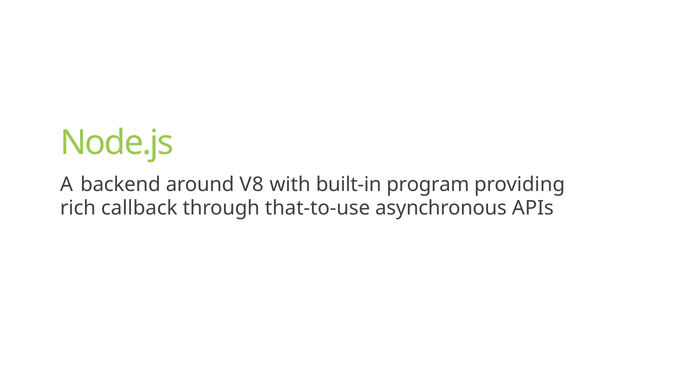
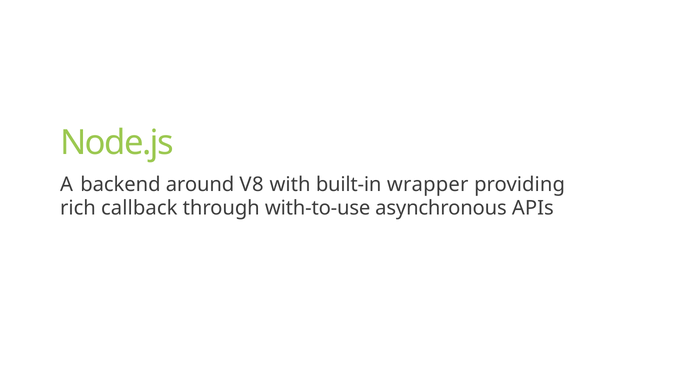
program: program -> wrapper
that-to-use: that-to-use -> with-to-use
